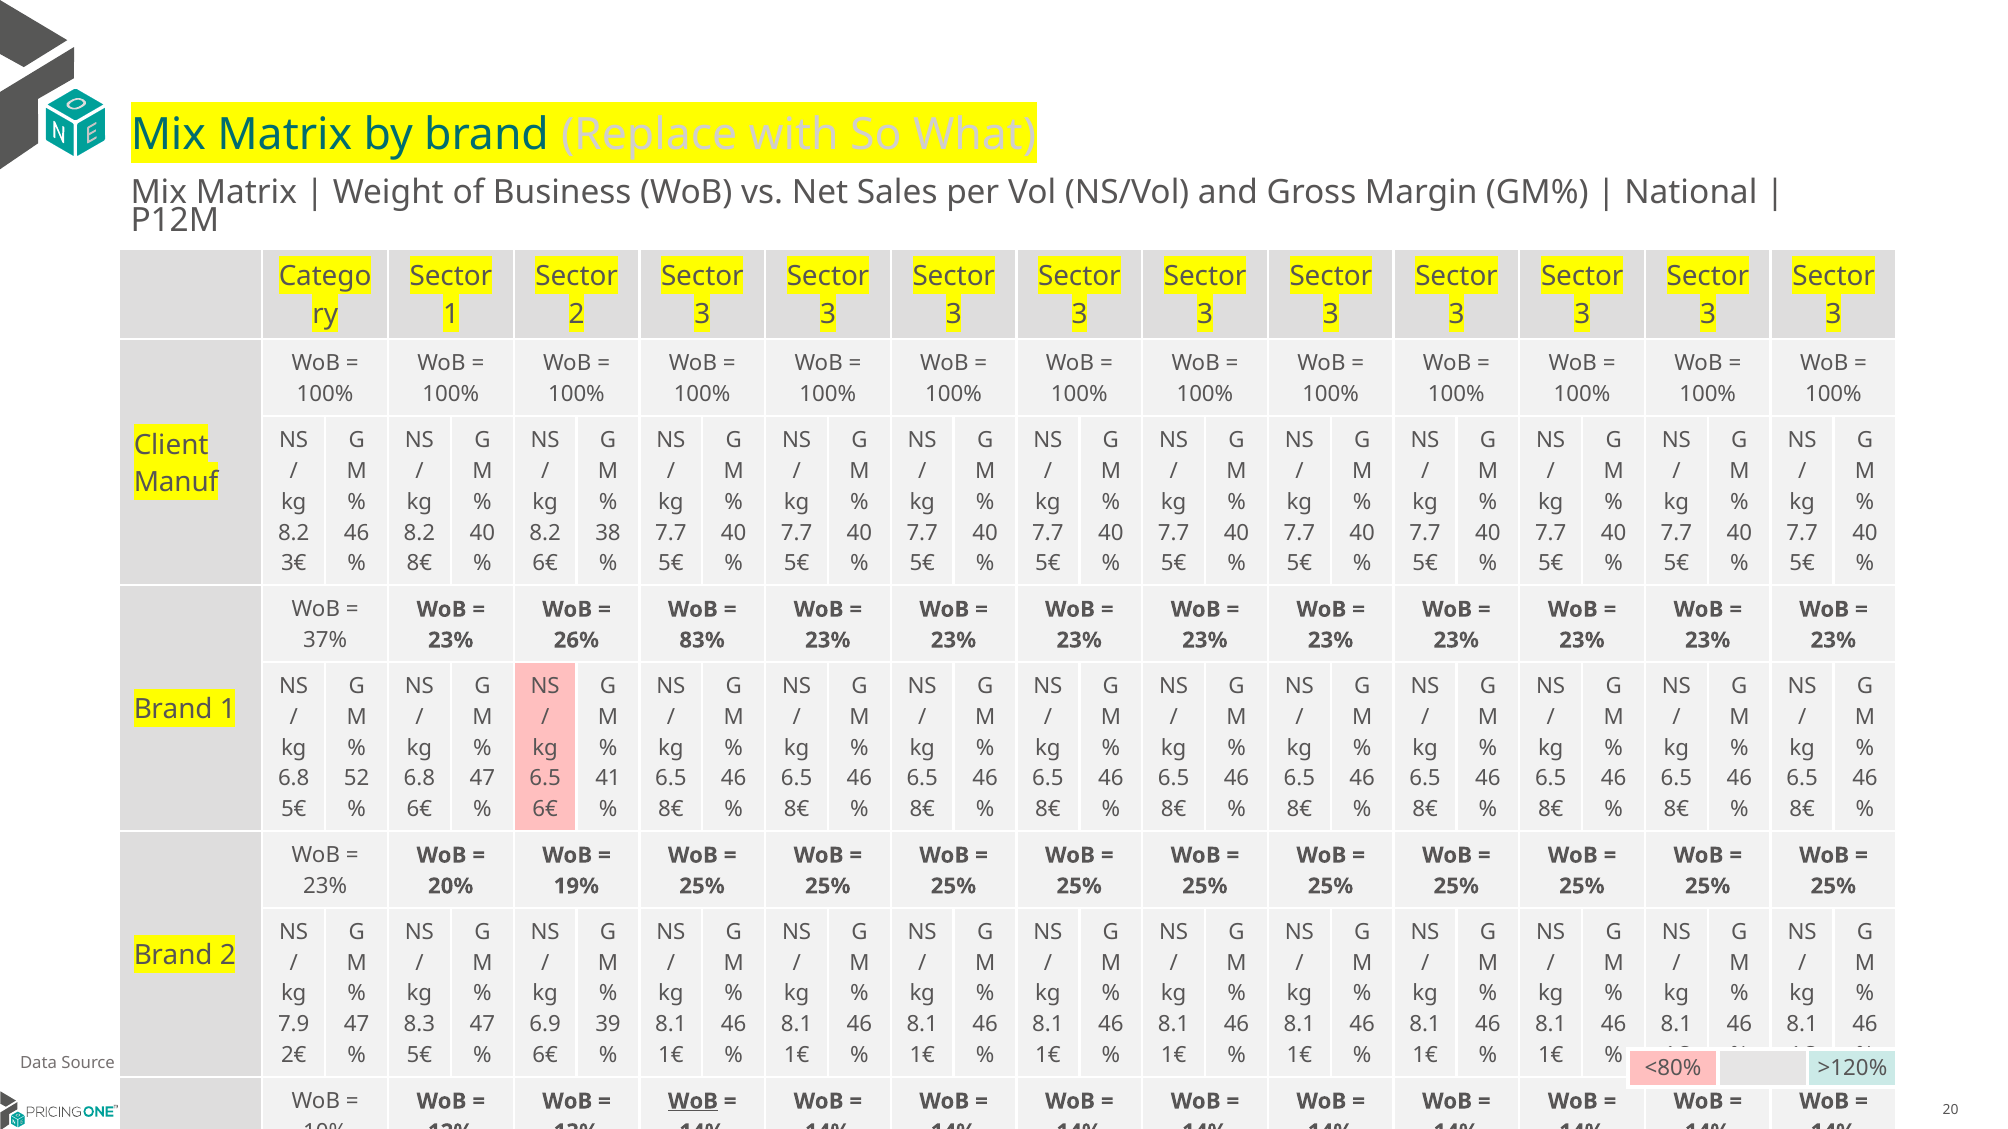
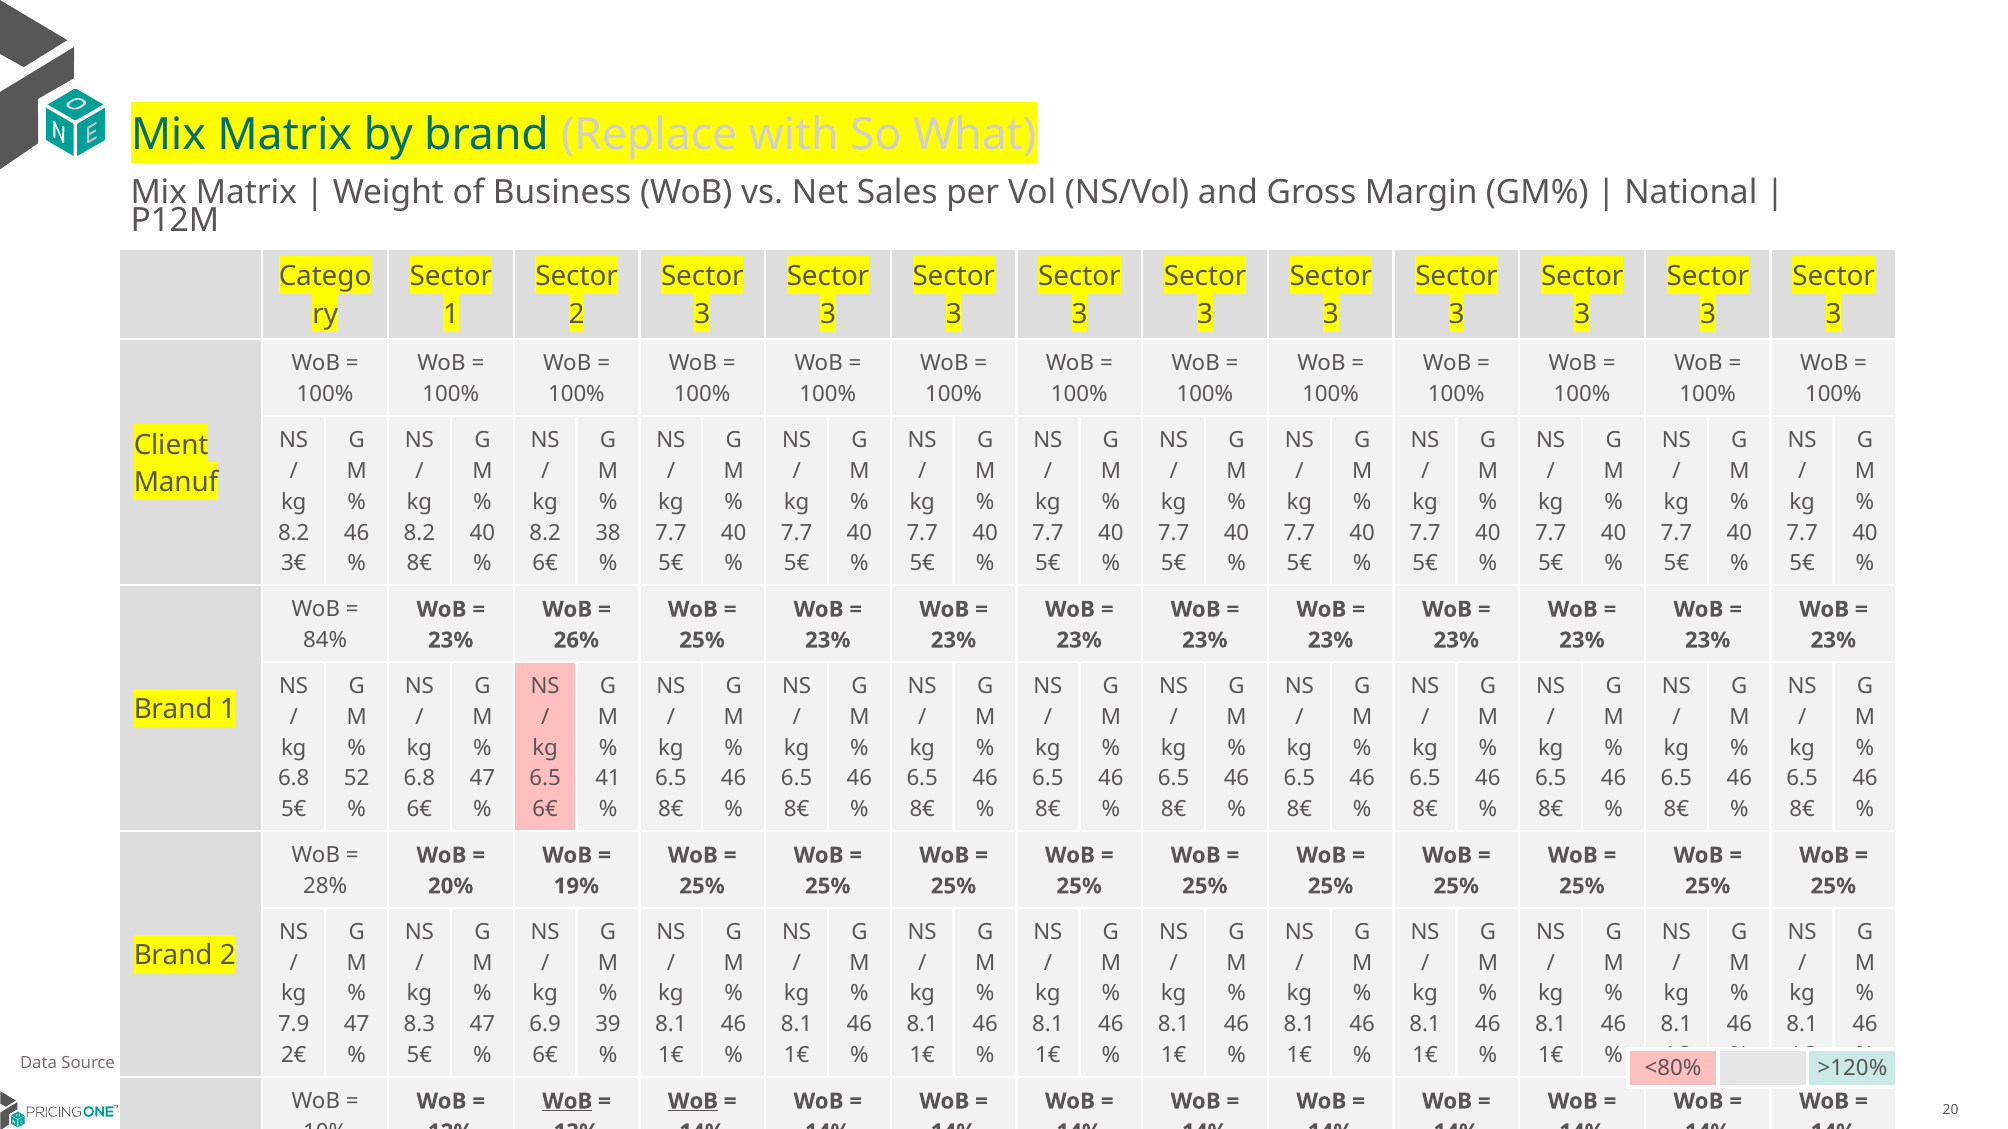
37%: 37% -> 84%
83% at (702, 640): 83% -> 25%
23% at (325, 887): 23% -> 28%
WoB at (567, 1102) underline: none -> present
